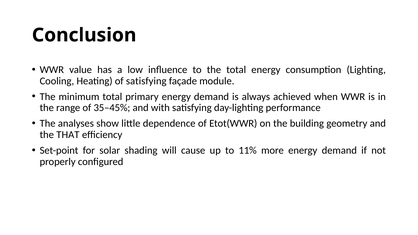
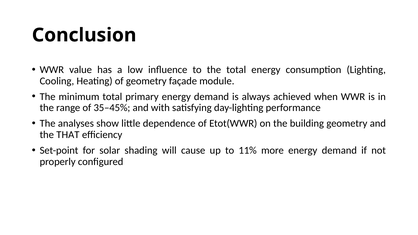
of satisfying: satisfying -> geometry
